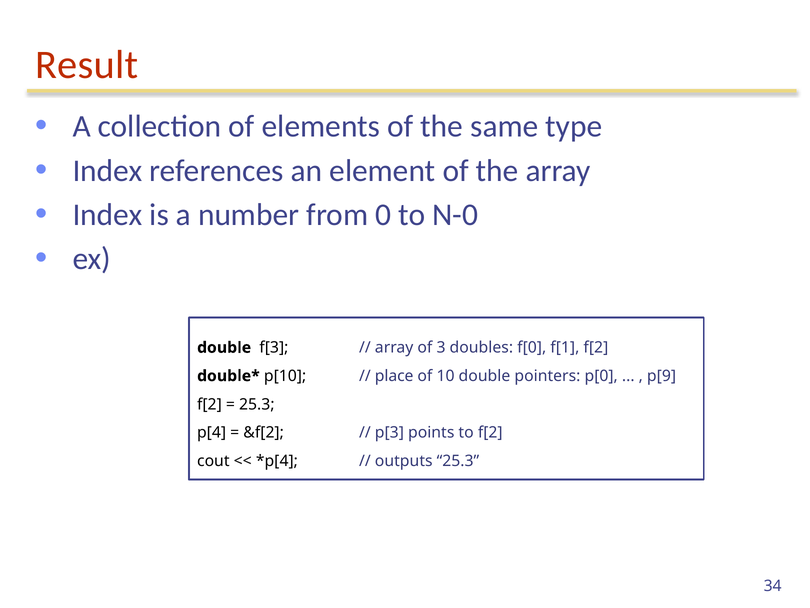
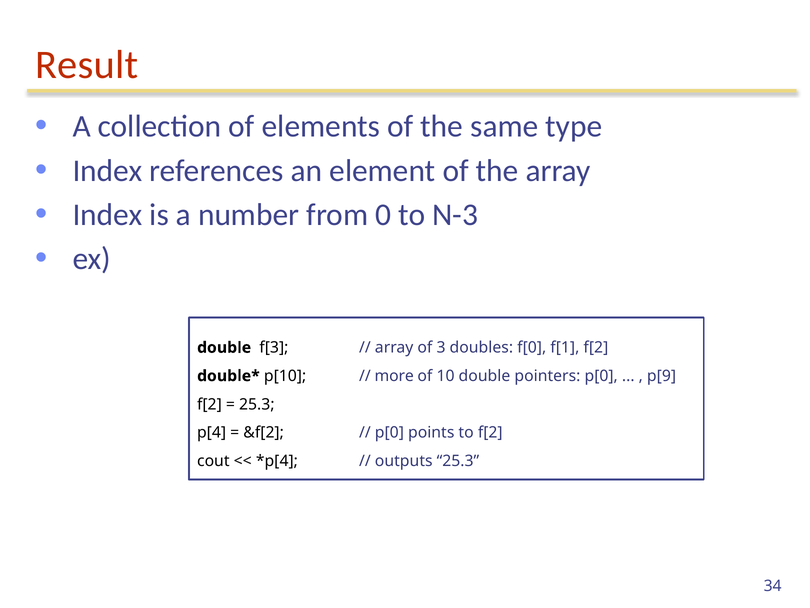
N-0: N-0 -> N-3
place: place -> more
p[3 at (389, 432): p[3 -> p[0
